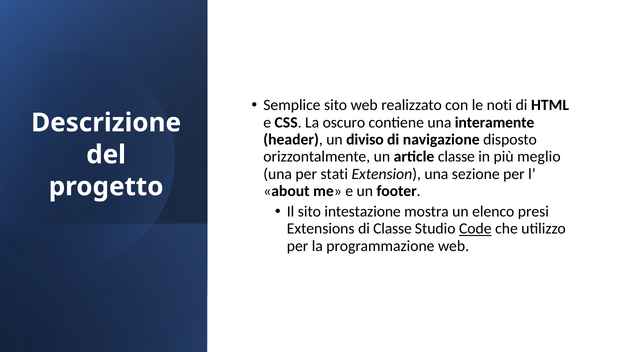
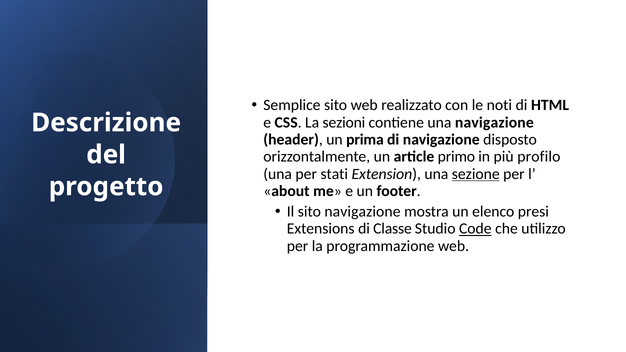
oscuro: oscuro -> sezioni
una interamente: interamente -> navigazione
diviso: diviso -> prima
article classe: classe -> primo
meglio: meglio -> profilo
sezione underline: none -> present
sito intestazione: intestazione -> navigazione
